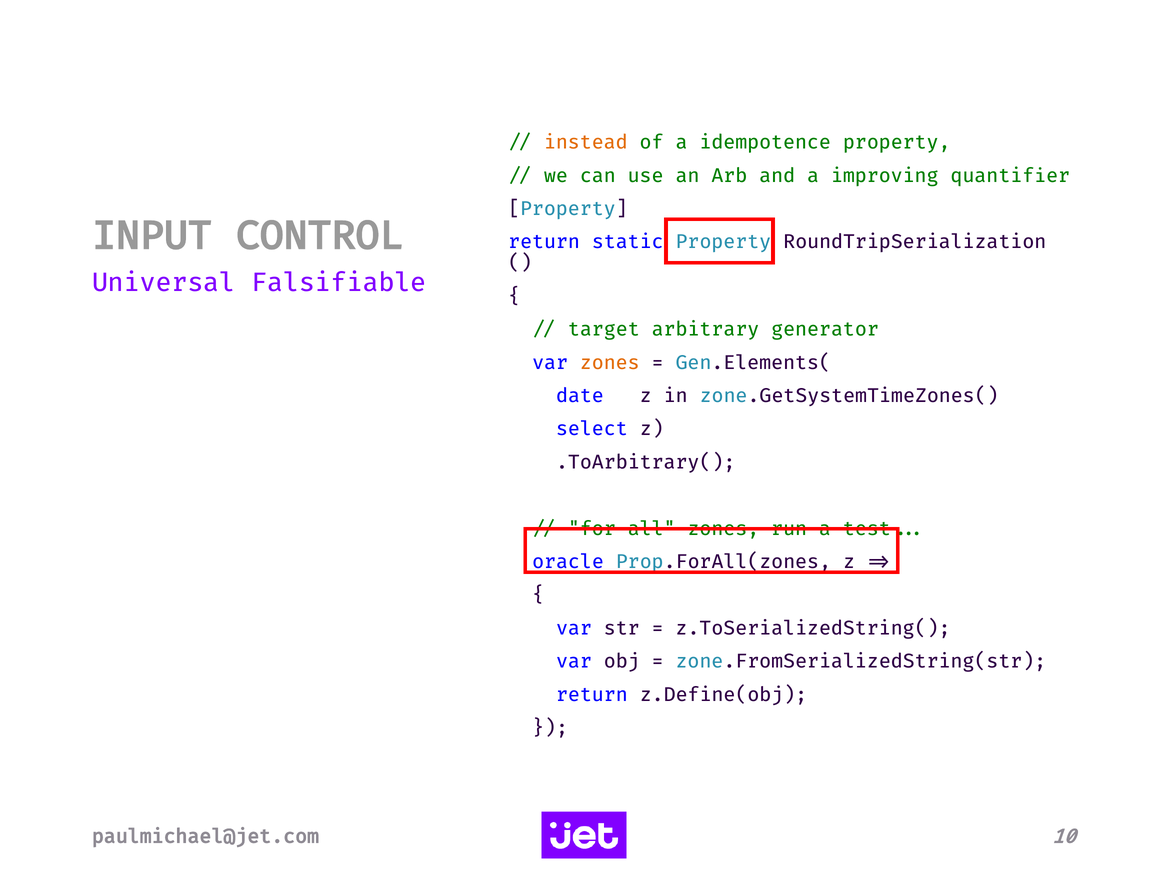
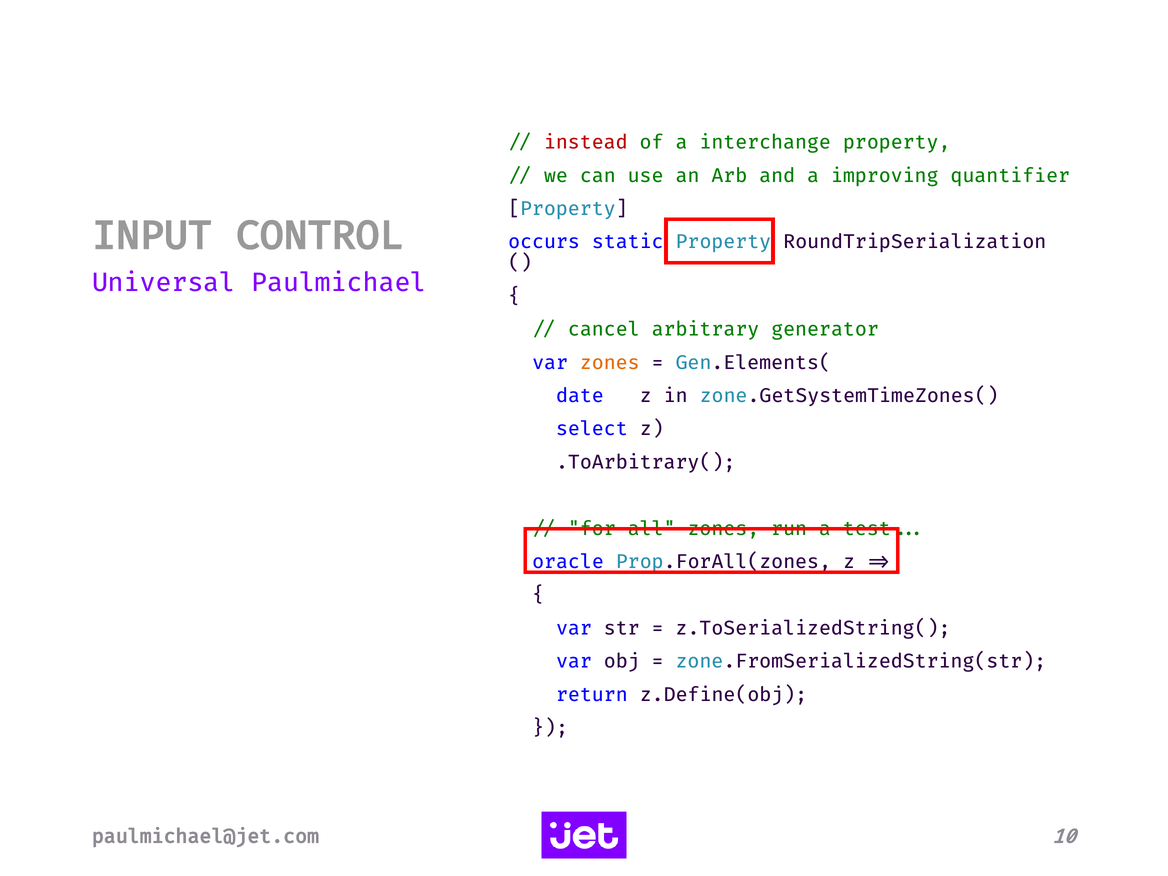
instead colour: orange -> red
idempotence: idempotence -> interchange
return at (544, 242): return -> occurs
Falsifiable: Falsifiable -> Paulmichael
target: target -> cancel
